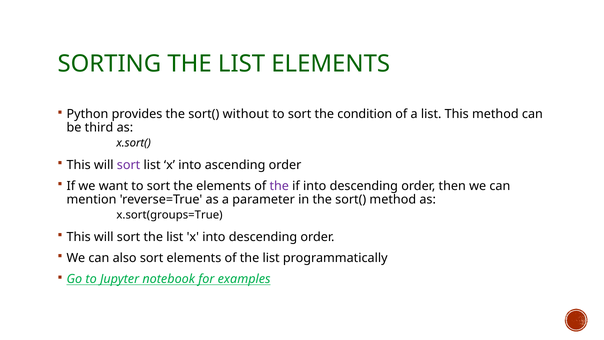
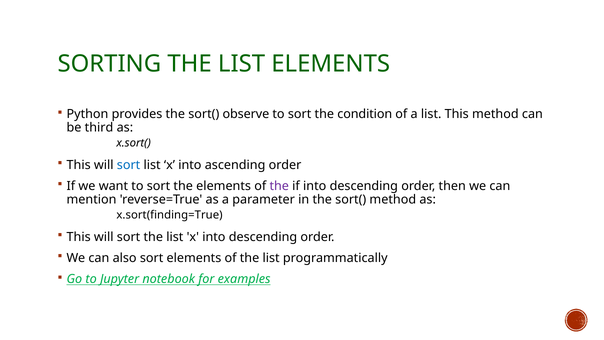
without: without -> observe
sort at (129, 165) colour: purple -> blue
x.sort(groups=True: x.sort(groups=True -> x.sort(finding=True
